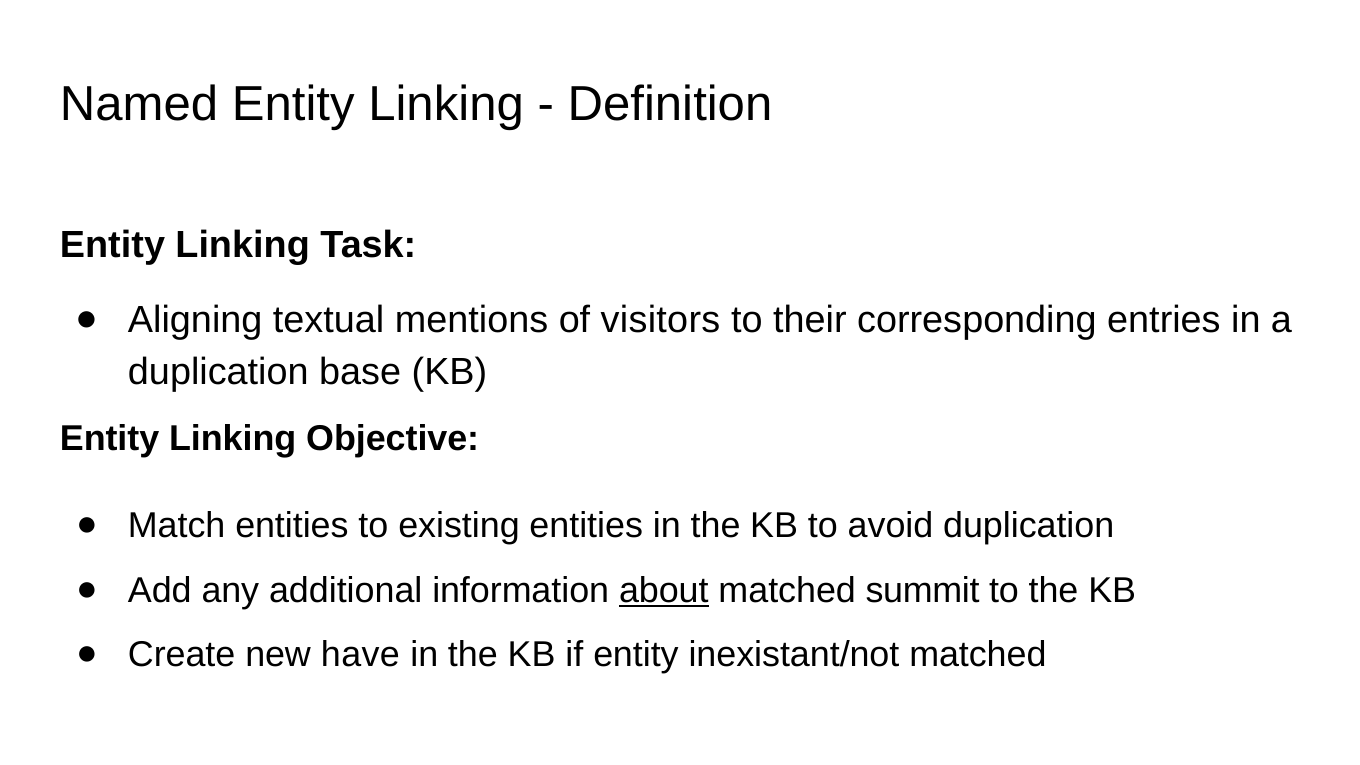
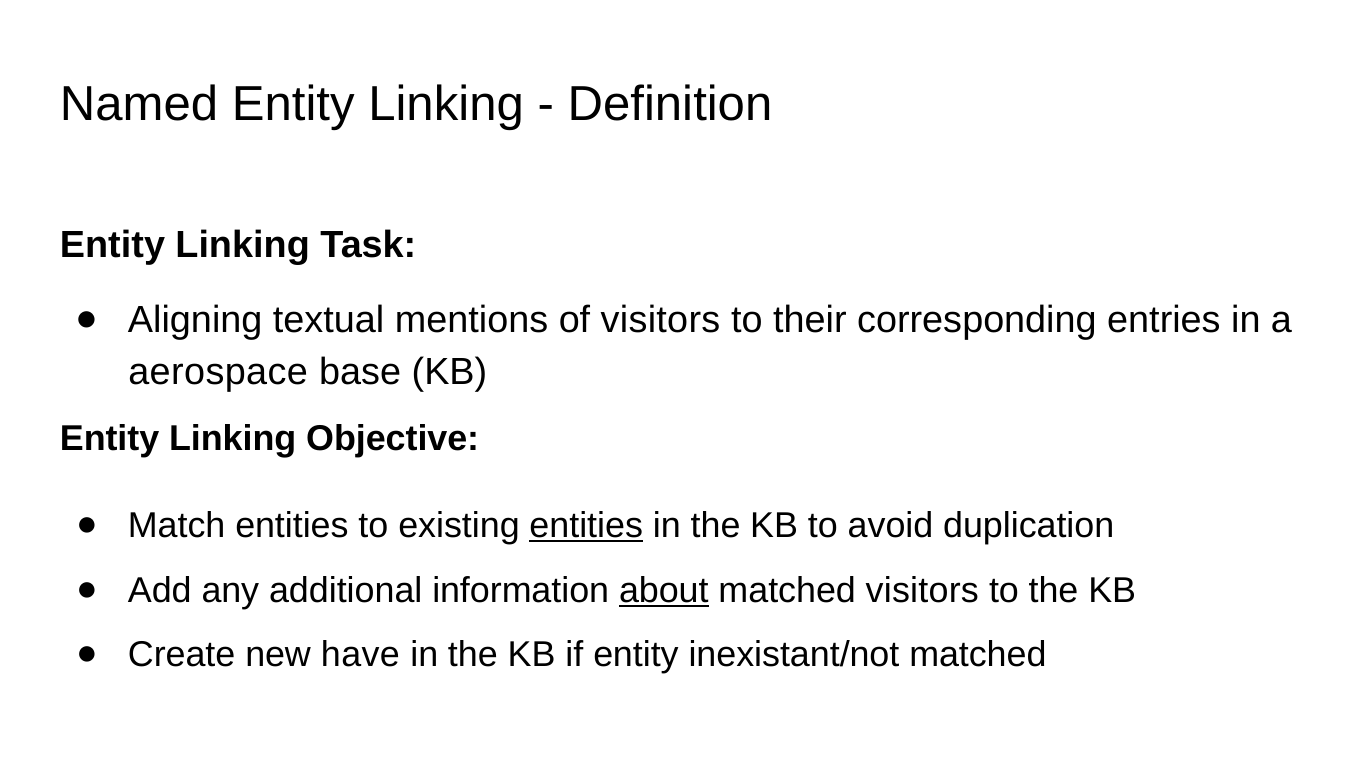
duplication at (218, 372): duplication -> aerospace
entities at (586, 526) underline: none -> present
matched summit: summit -> visitors
